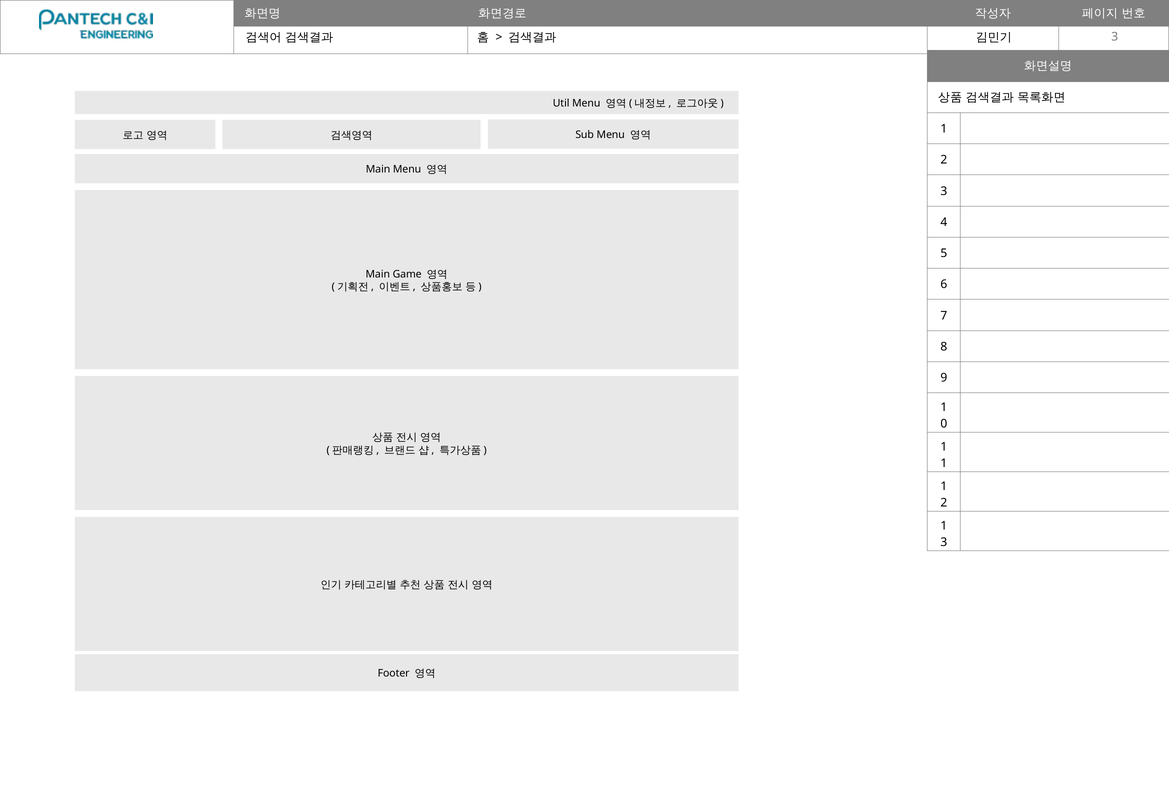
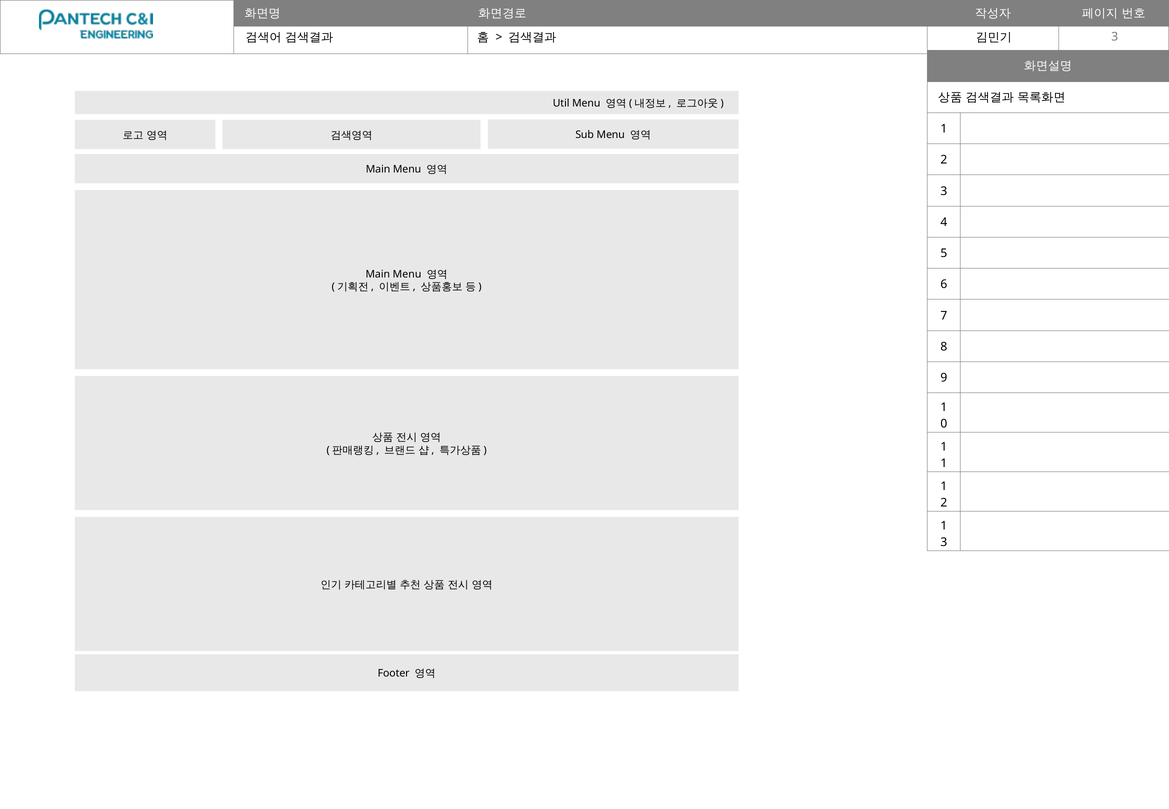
Game at (407, 274): Game -> Menu
